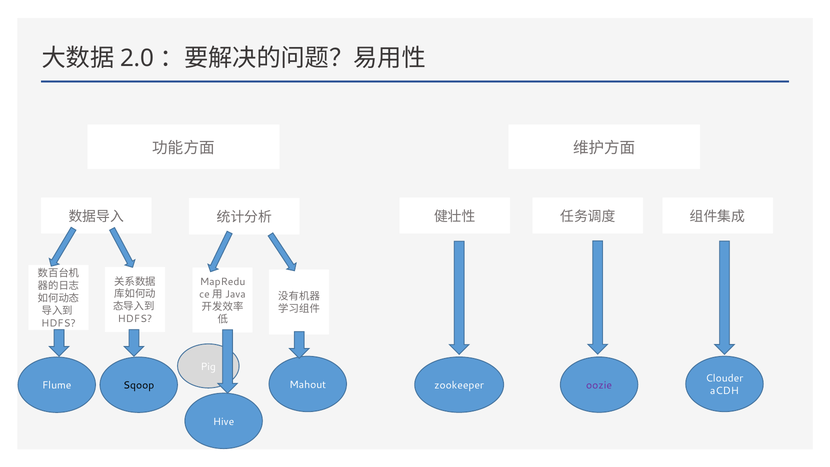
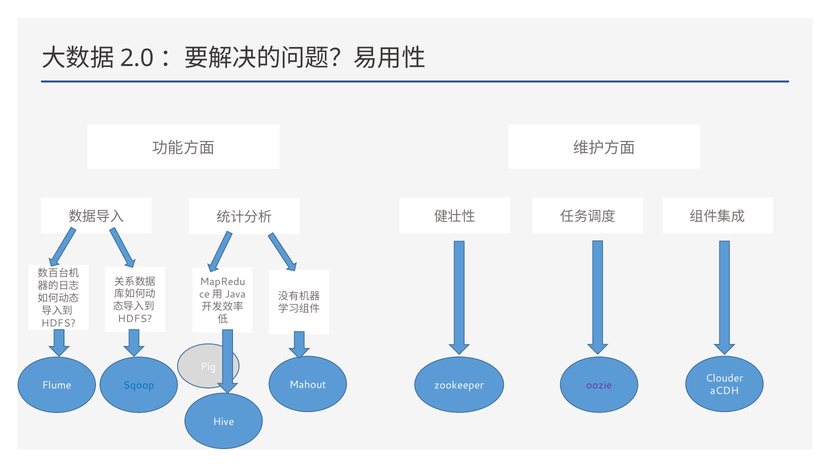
Sqoop colour: black -> blue
